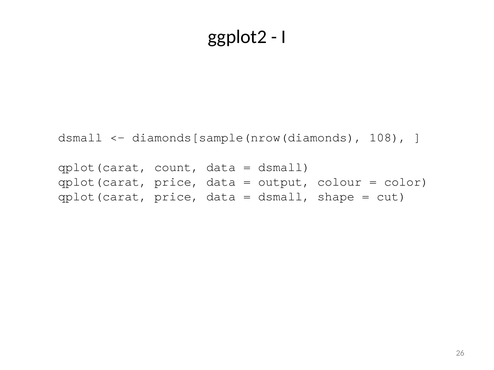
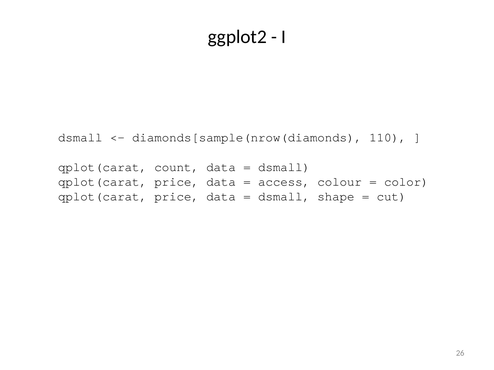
108: 108 -> 110
output: output -> access
